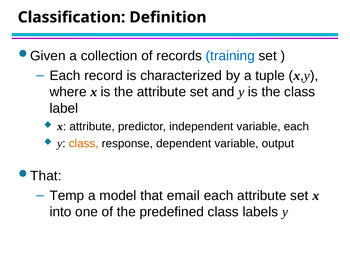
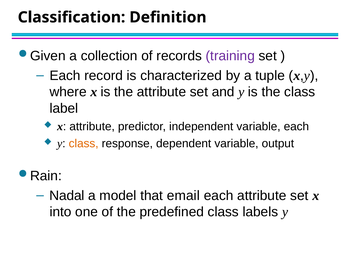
training colour: blue -> purple
That at (46, 175): That -> Rain
Temp: Temp -> Nadal
